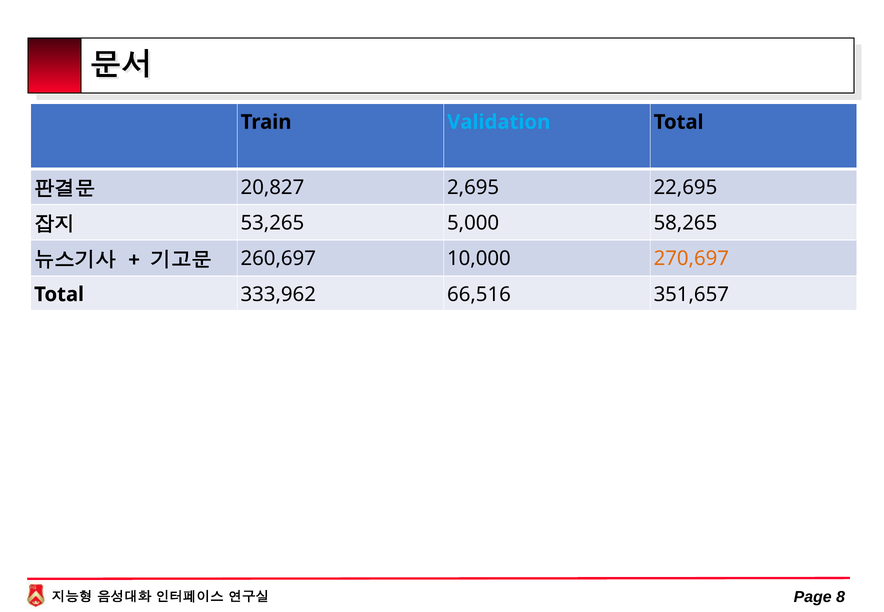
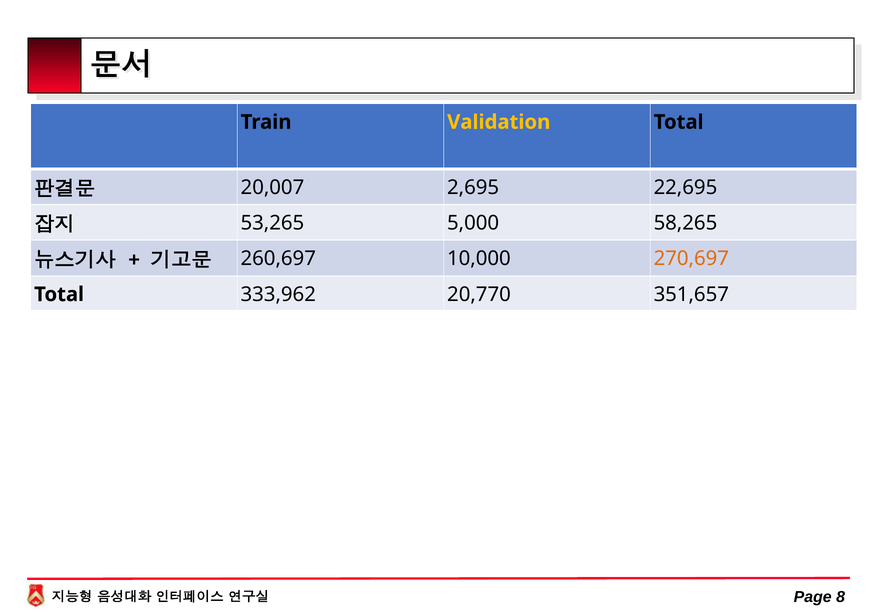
Validation colour: light blue -> yellow
20,827: 20,827 -> 20,007
66,516: 66,516 -> 20,770
